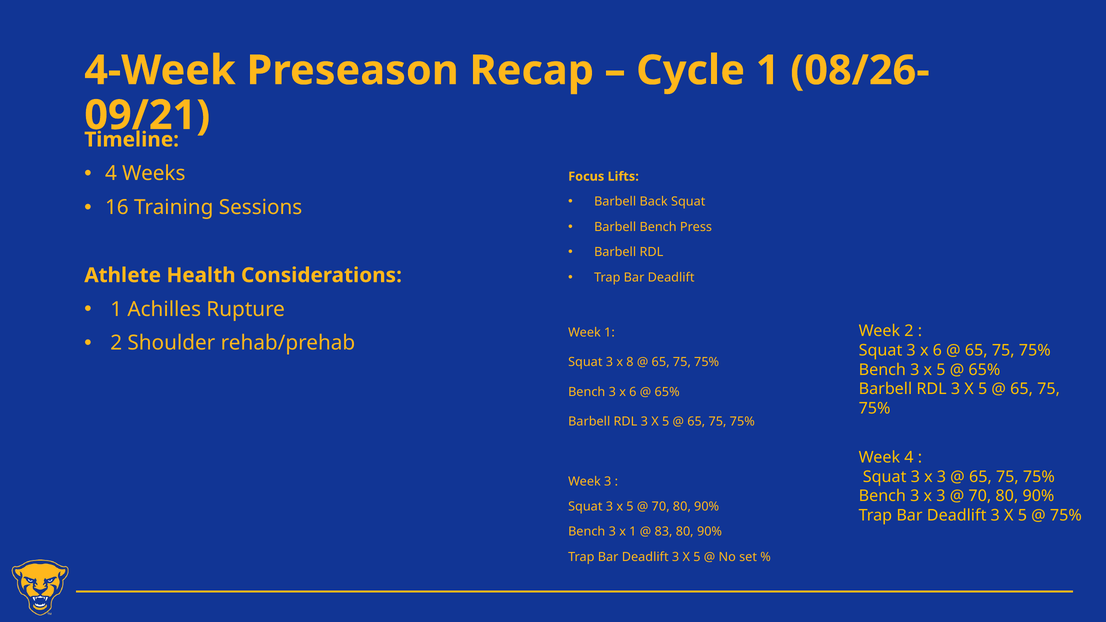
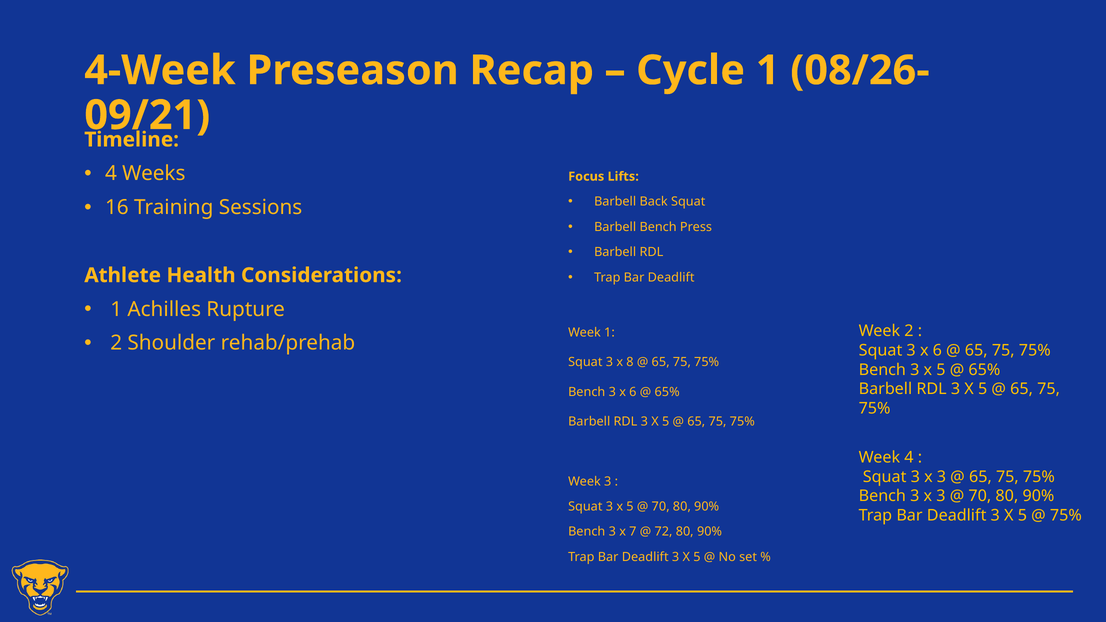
x 1: 1 -> 7
83: 83 -> 72
